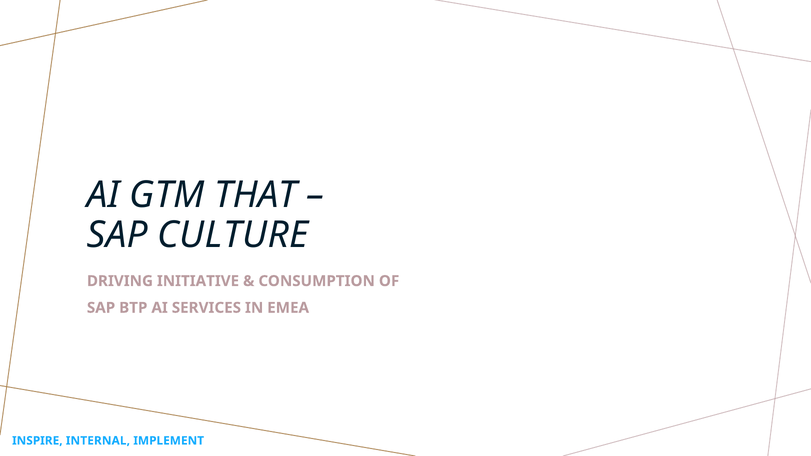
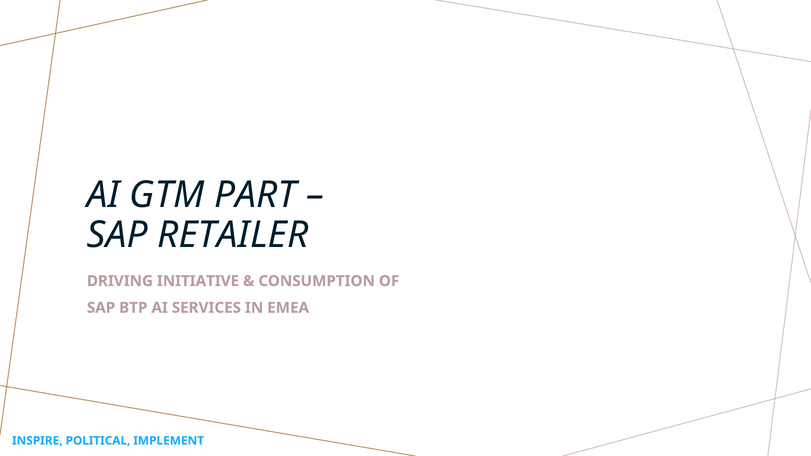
THAT: THAT -> PART
CULTURE: CULTURE -> RETAILER
INTERNAL: INTERNAL -> POLITICAL
